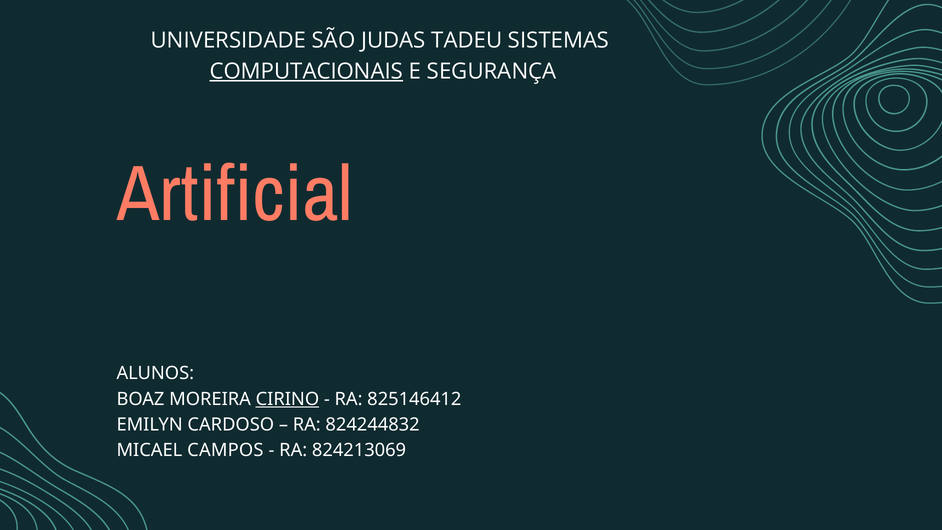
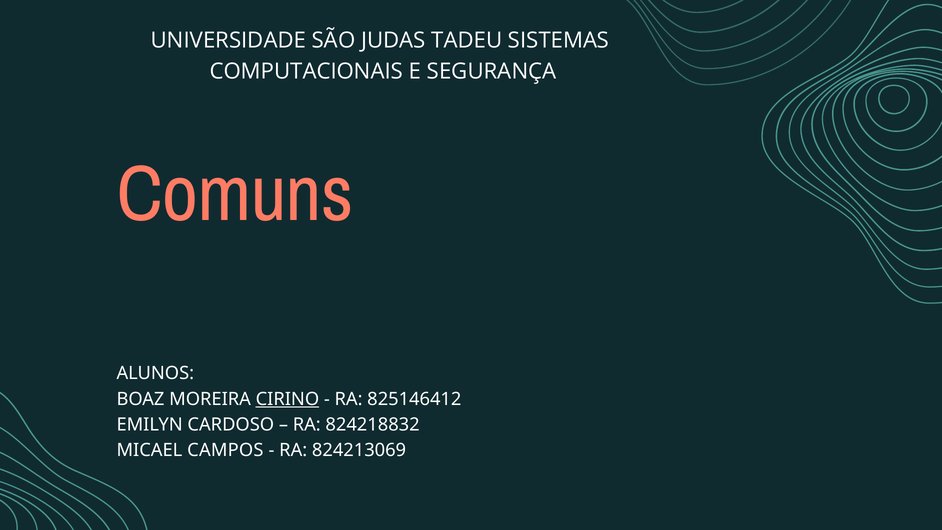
COMPUTACIONAIS underline: present -> none
Artificial: Artificial -> Comuns
824244832: 824244832 -> 824218832
